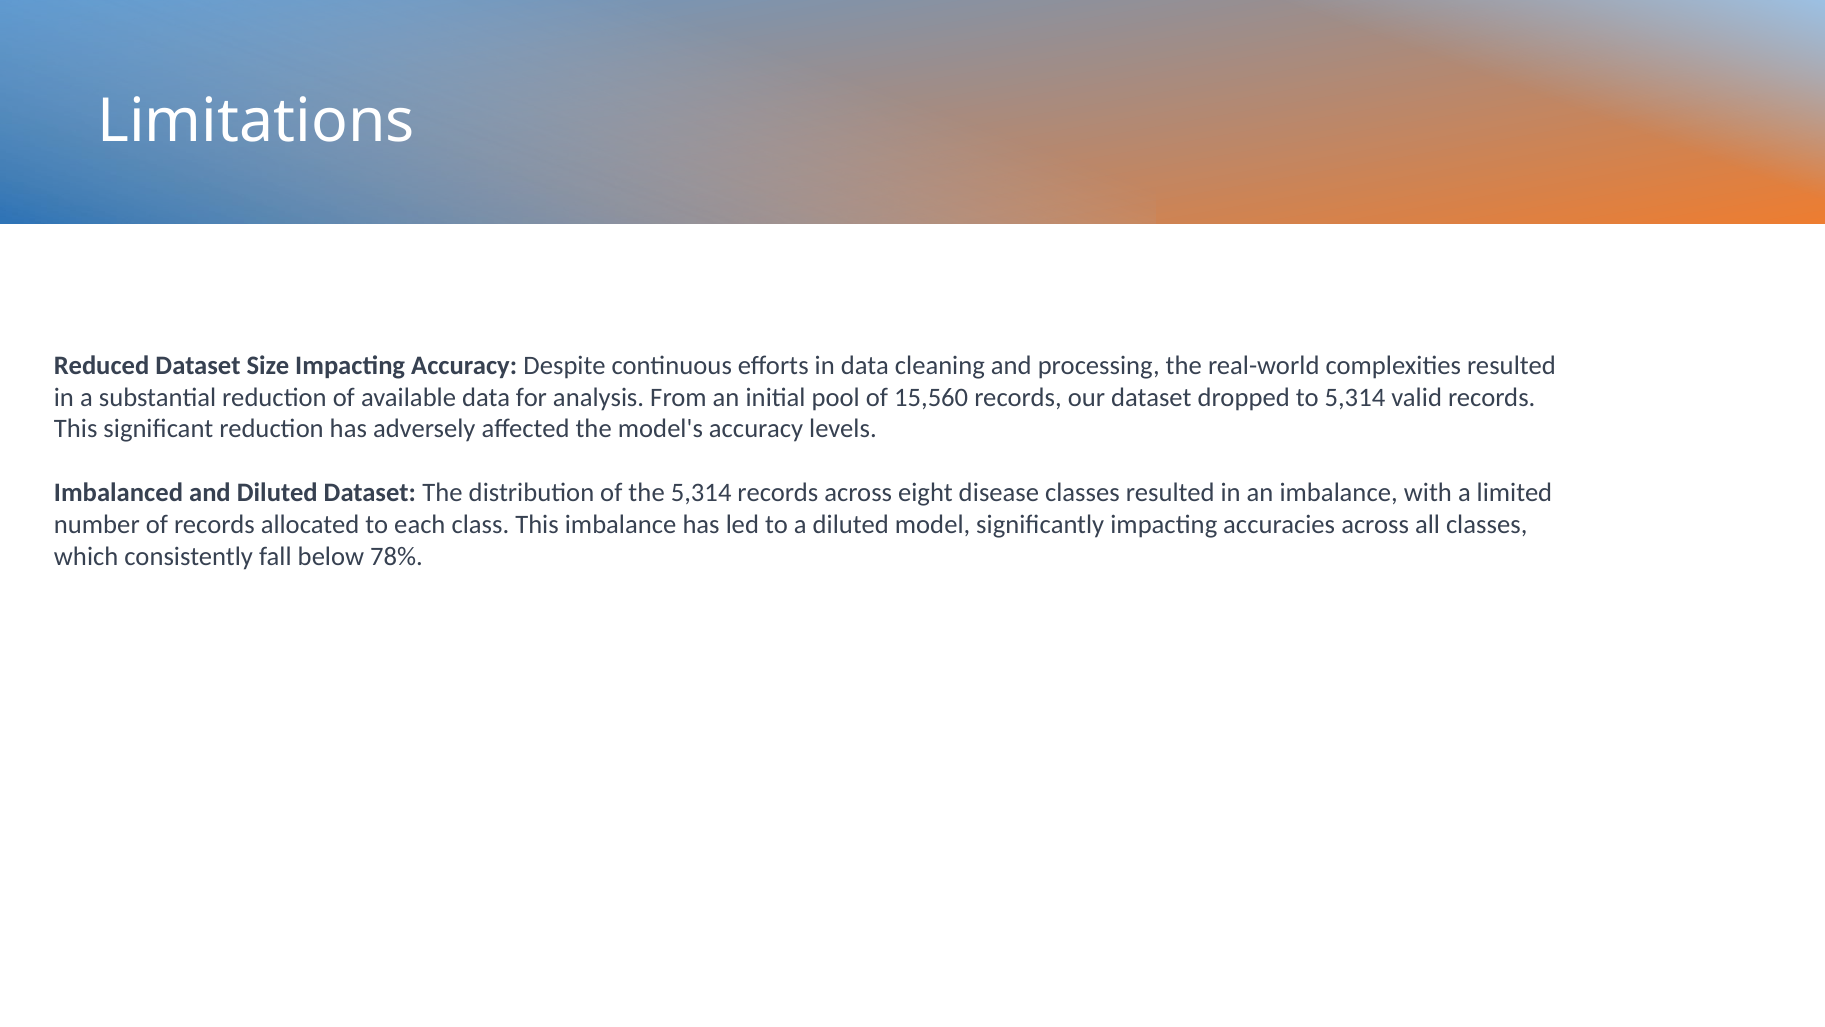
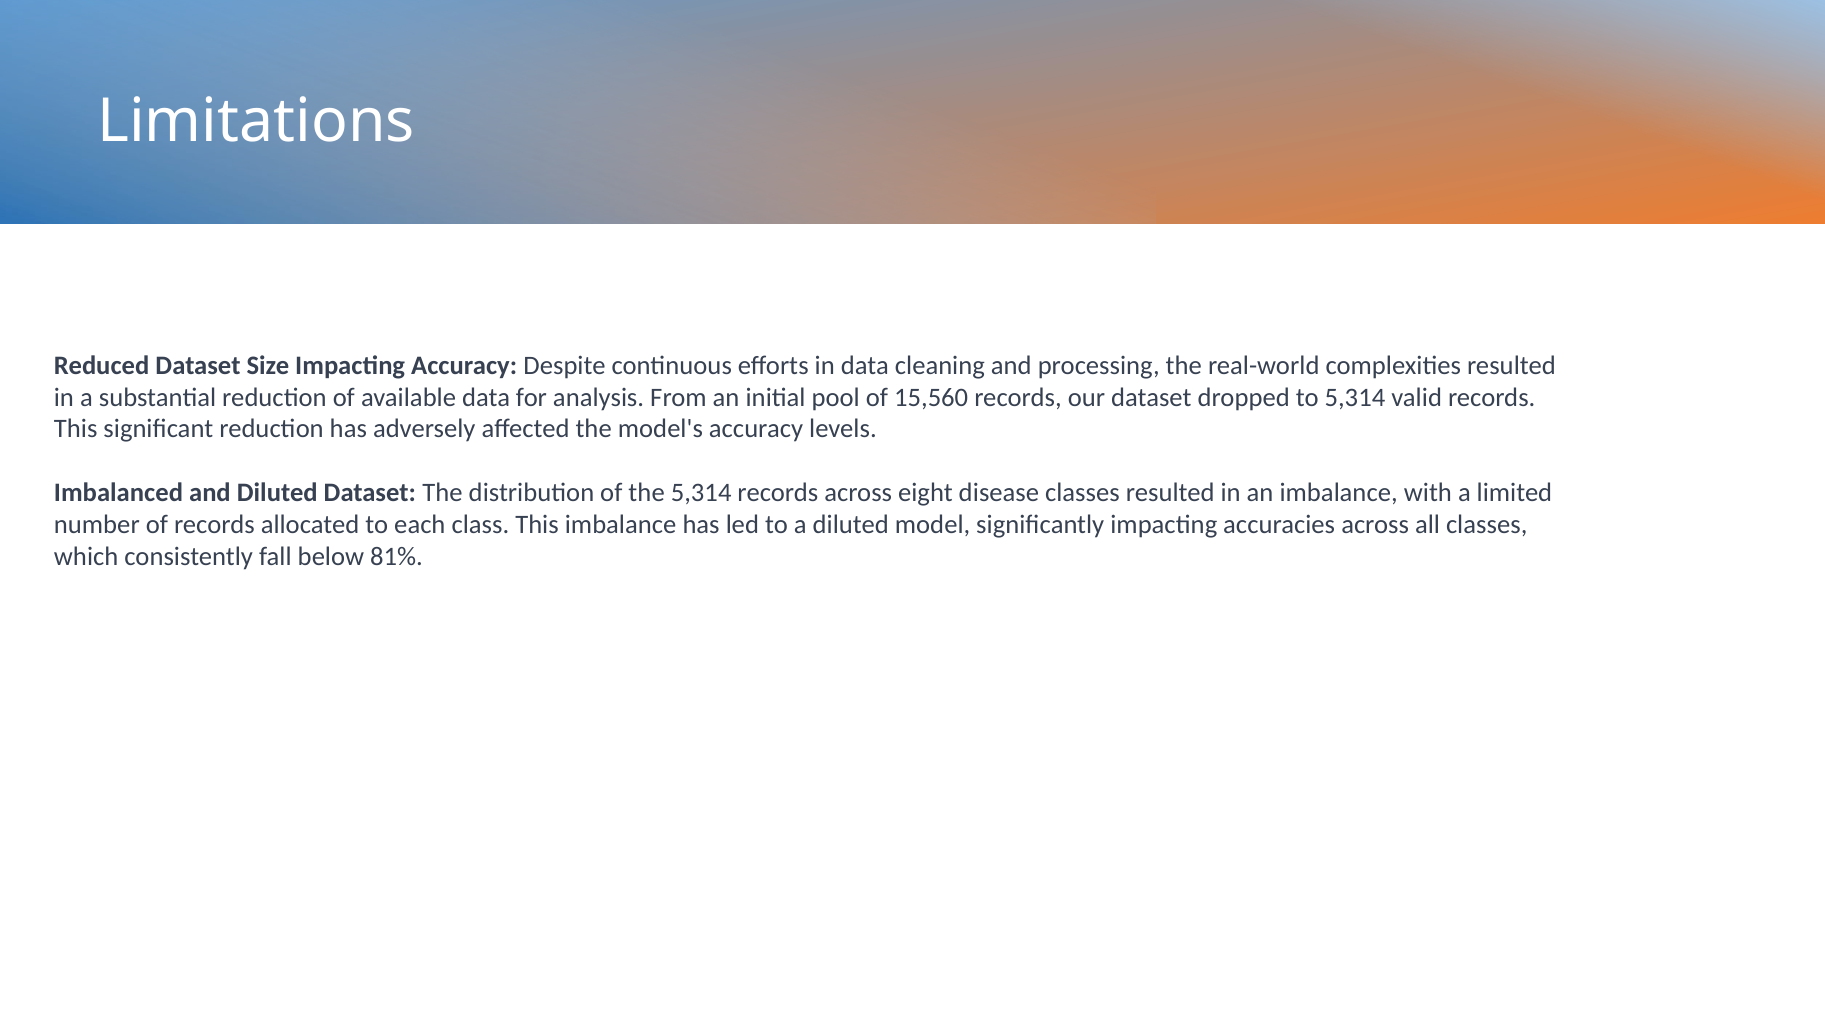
78%: 78% -> 81%
